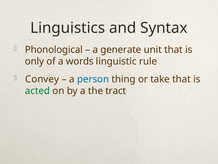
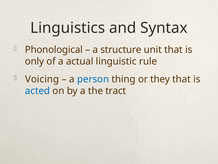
generate: generate -> structure
words: words -> actual
Convey: Convey -> Voicing
take: take -> they
acted colour: green -> blue
